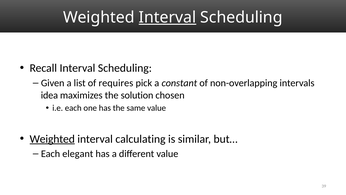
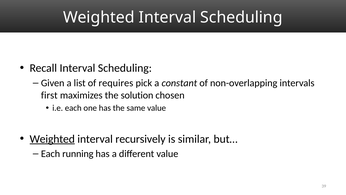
Interval at (167, 17) underline: present -> none
idea: idea -> first
calculating: calculating -> recursively
elegant: elegant -> running
